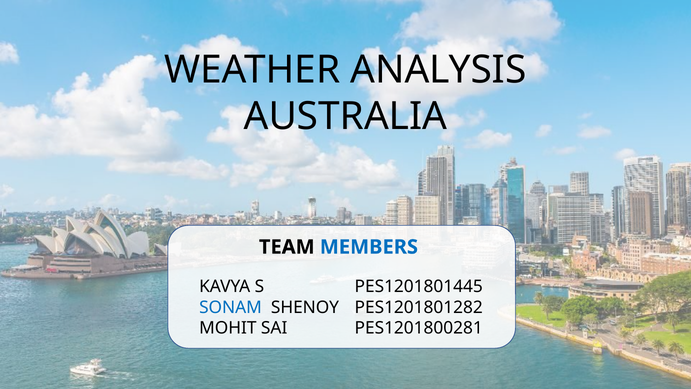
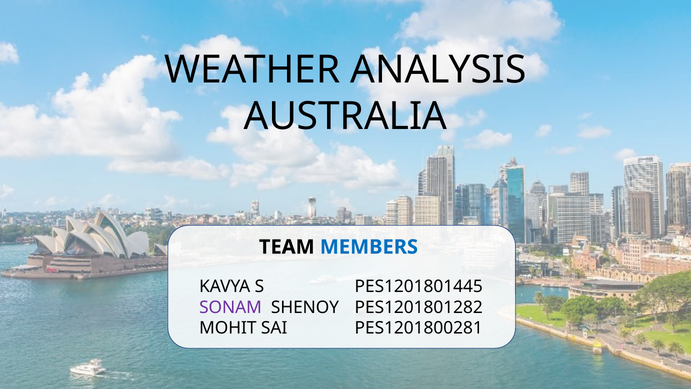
SONAM colour: blue -> purple
